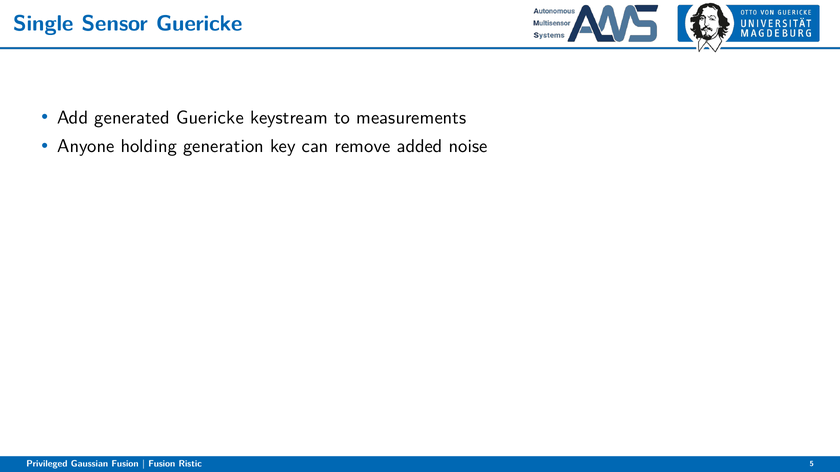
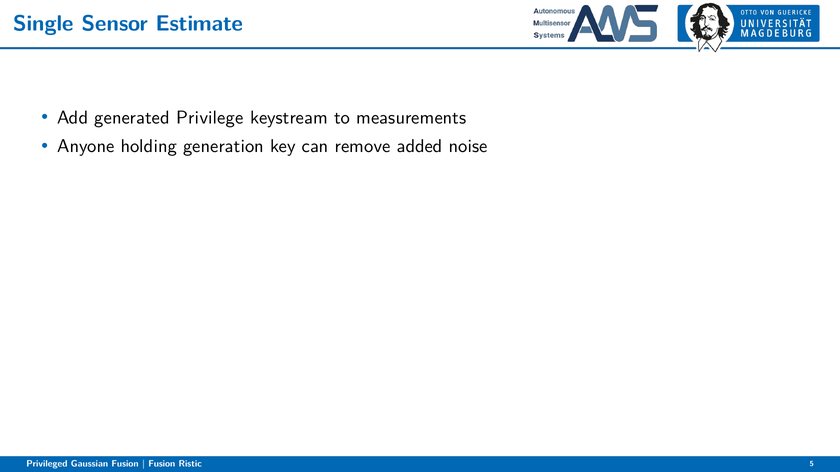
Sensor Guericke: Guericke -> Estimate
generated Guericke: Guericke -> Privilege
